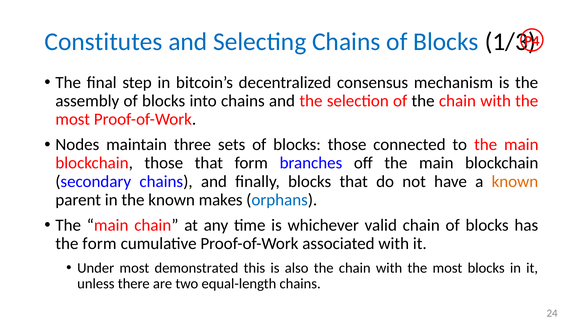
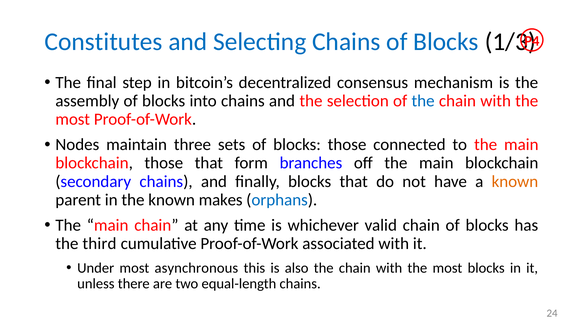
the at (423, 101) colour: black -> blue
the form: form -> third
demonstrated: demonstrated -> asynchronous
